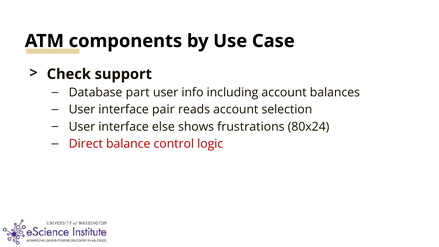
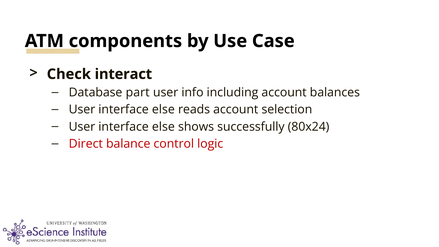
support: support -> interact
pair at (163, 110): pair -> else
frustrations: frustrations -> successfully
